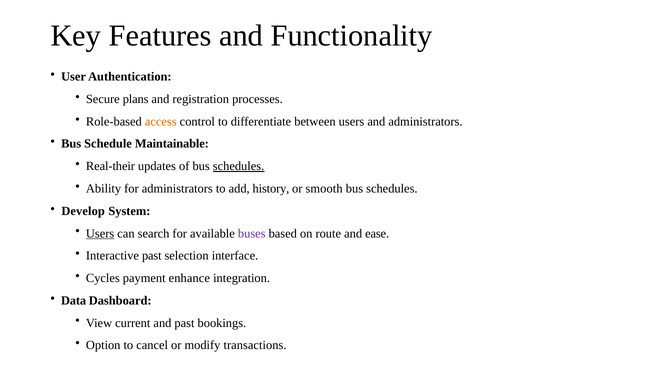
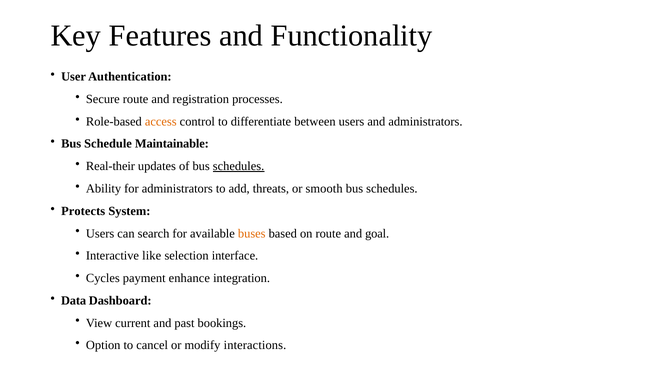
Secure plans: plans -> route
history: history -> threats
Develop: Develop -> Protects
Users at (100, 233) underline: present -> none
buses colour: purple -> orange
ease: ease -> goal
Interactive past: past -> like
transactions: transactions -> interactions
